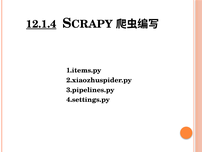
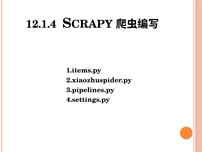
12.1.4 underline: present -> none
